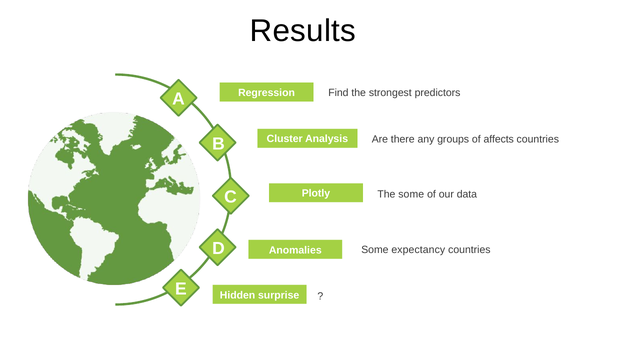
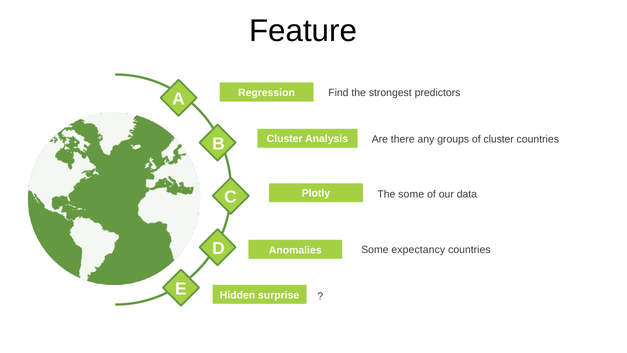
Results: Results -> Feature
of affects: affects -> cluster
